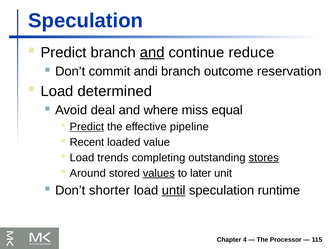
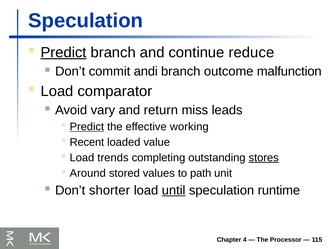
Predict at (64, 52) underline: none -> present
and at (152, 52) underline: present -> none
reservation: reservation -> malfunction
determined: determined -> comparator
deal: deal -> vary
where: where -> return
equal: equal -> leads
pipeline: pipeline -> working
values underline: present -> none
later: later -> path
